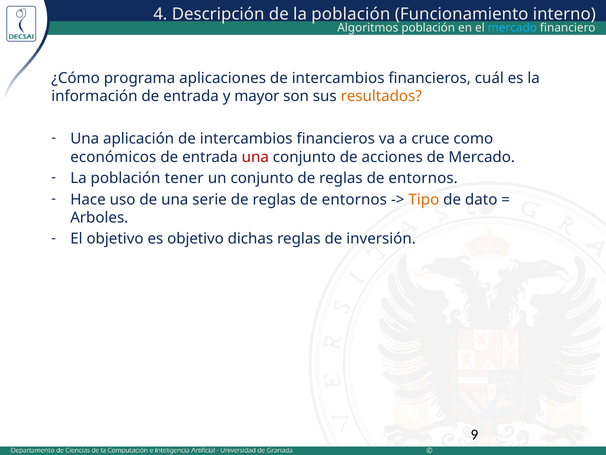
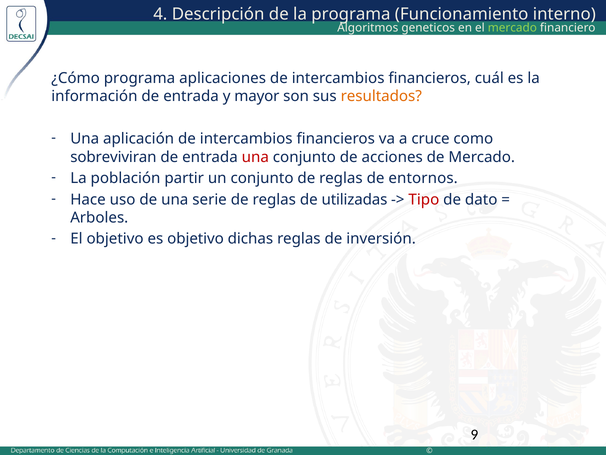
de la población: población -> programa
Algoritmos población: población -> geneticos
mercado at (512, 28) colour: light blue -> light green
económicos: económicos -> sobreviviran
tener: tener -> partir
entornos at (354, 199): entornos -> utilizadas
Tipo colour: orange -> red
